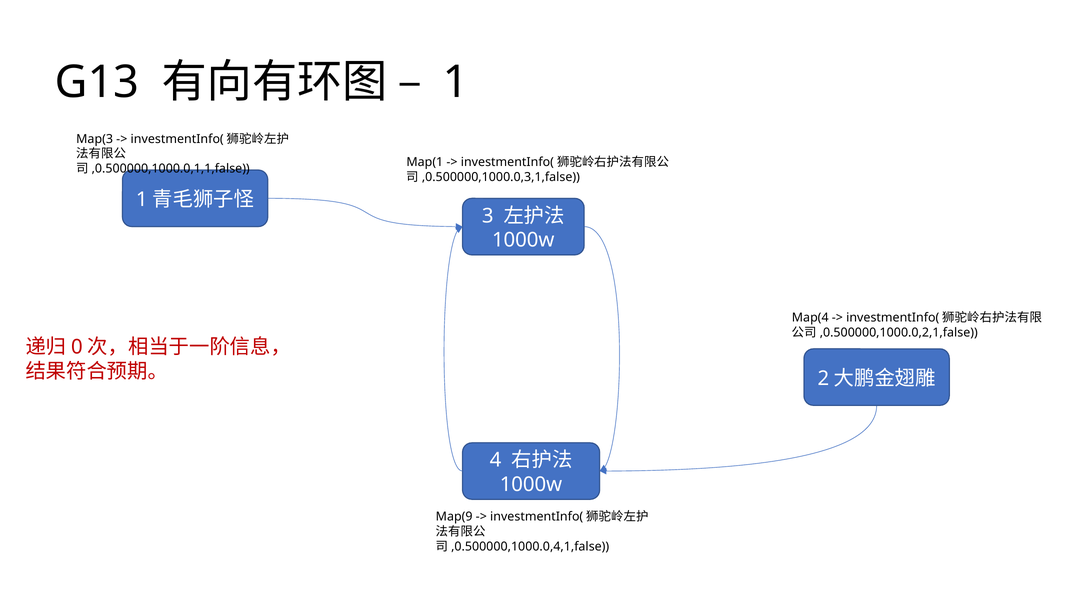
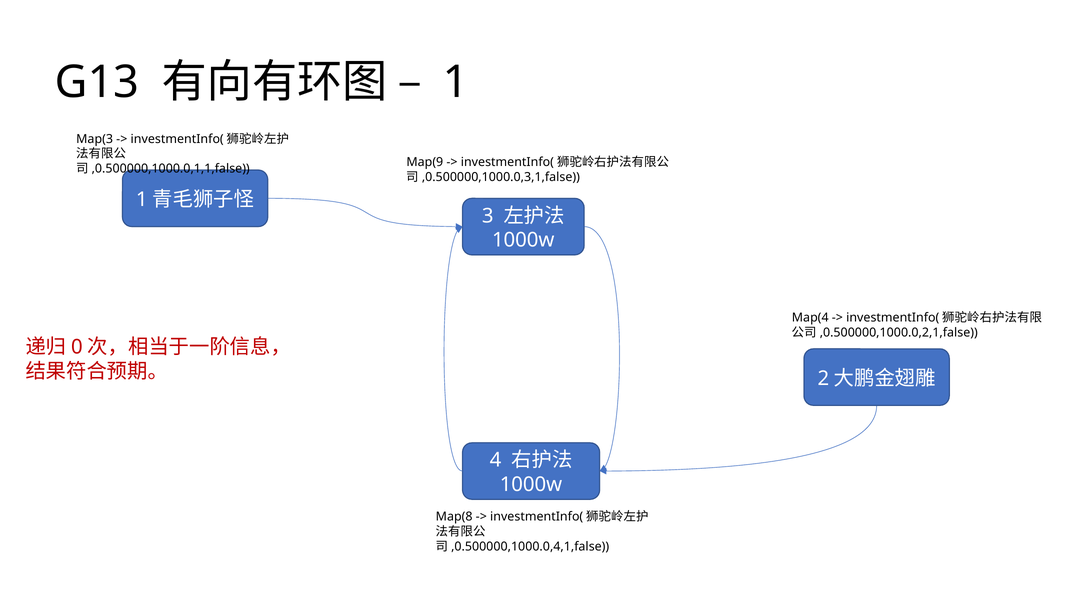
Map(1: Map(1 -> Map(9
Map(9: Map(9 -> Map(8
